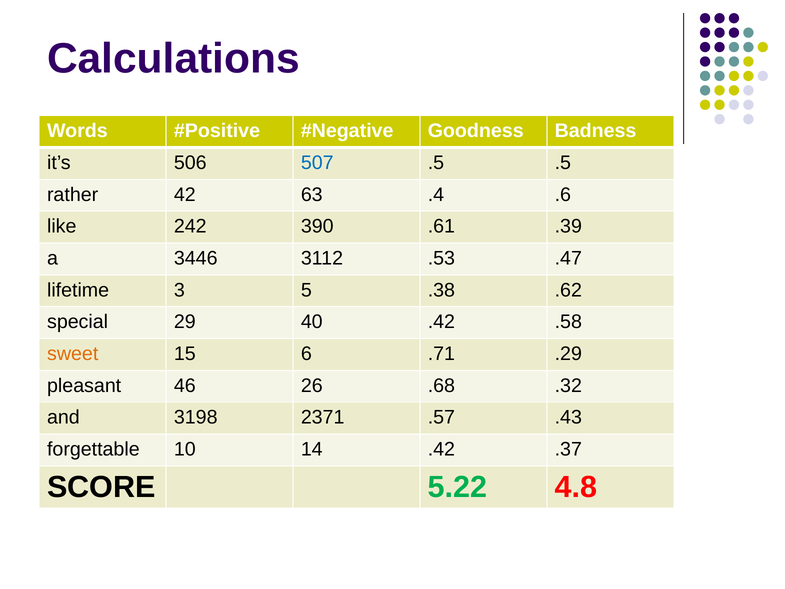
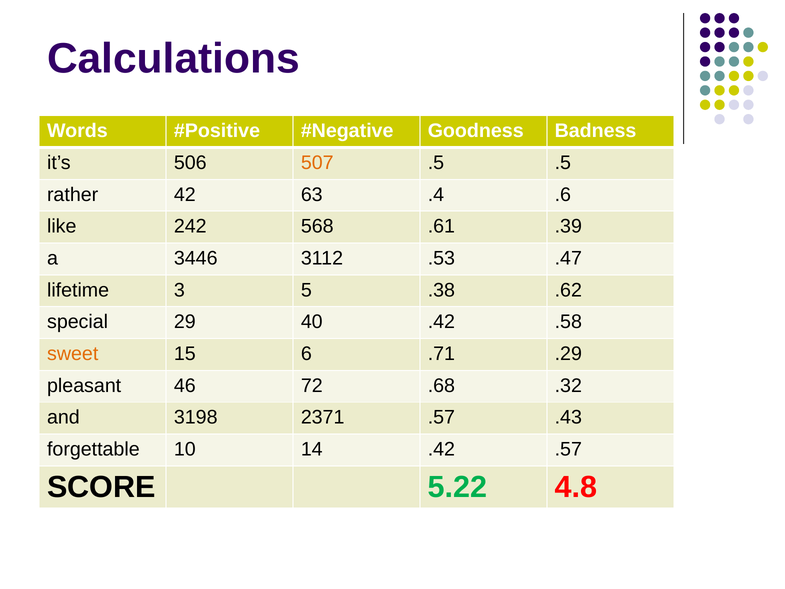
507 colour: blue -> orange
390: 390 -> 568
26: 26 -> 72
.42 .37: .37 -> .57
